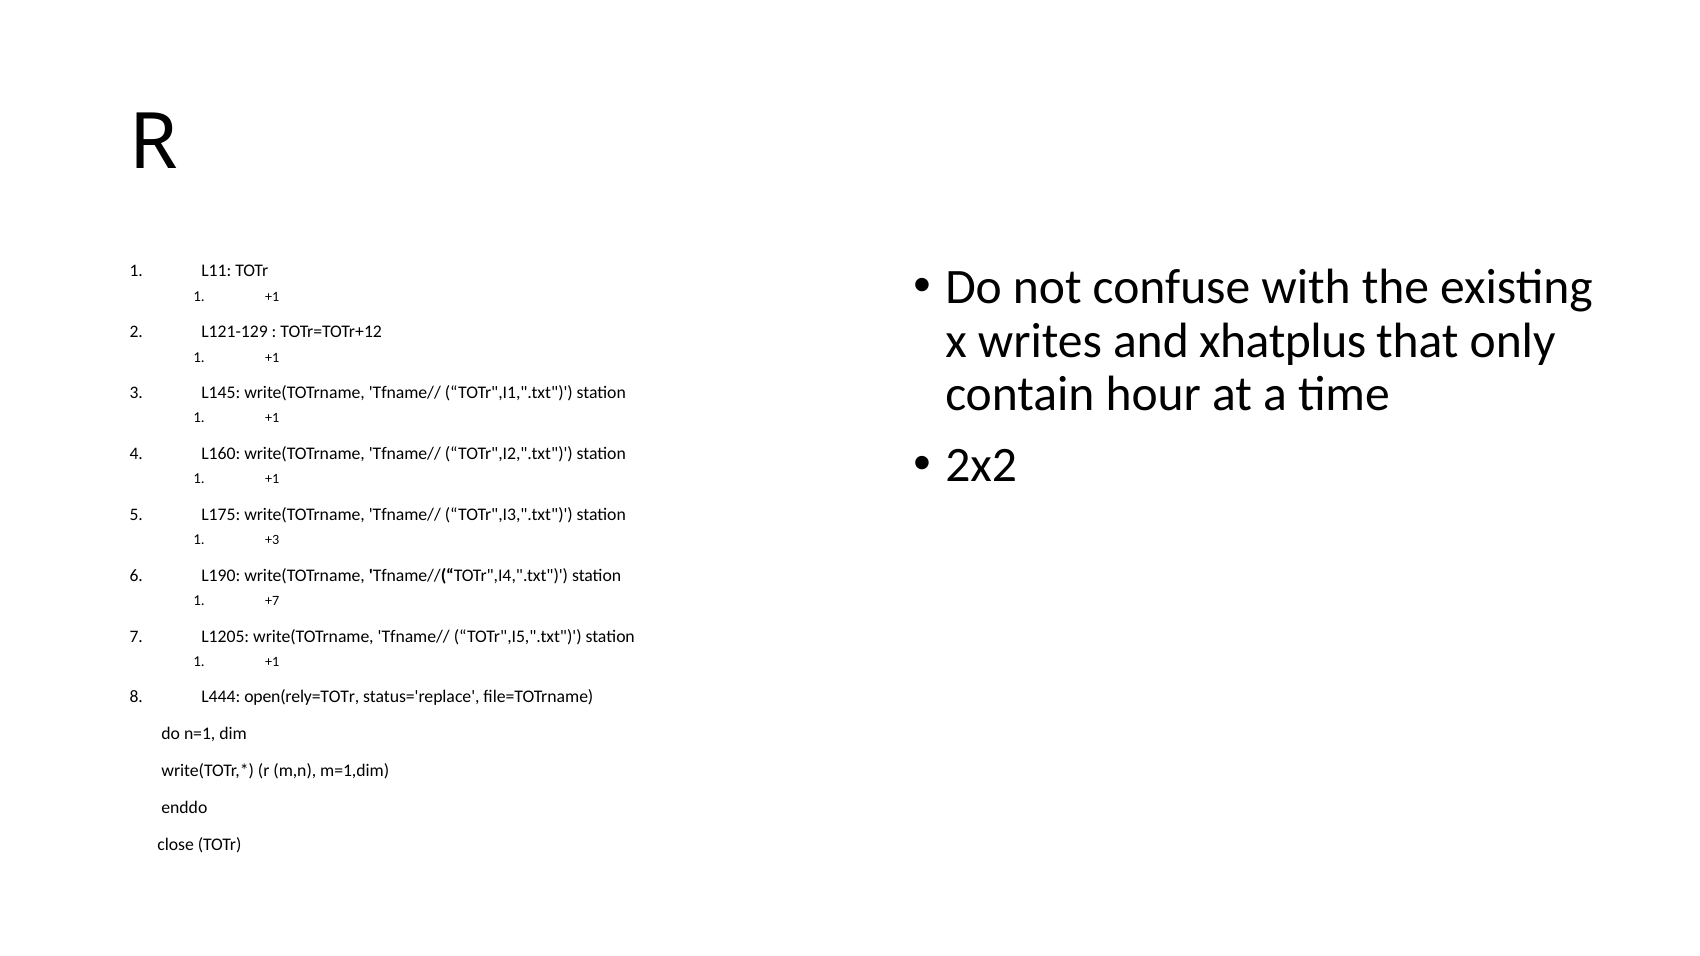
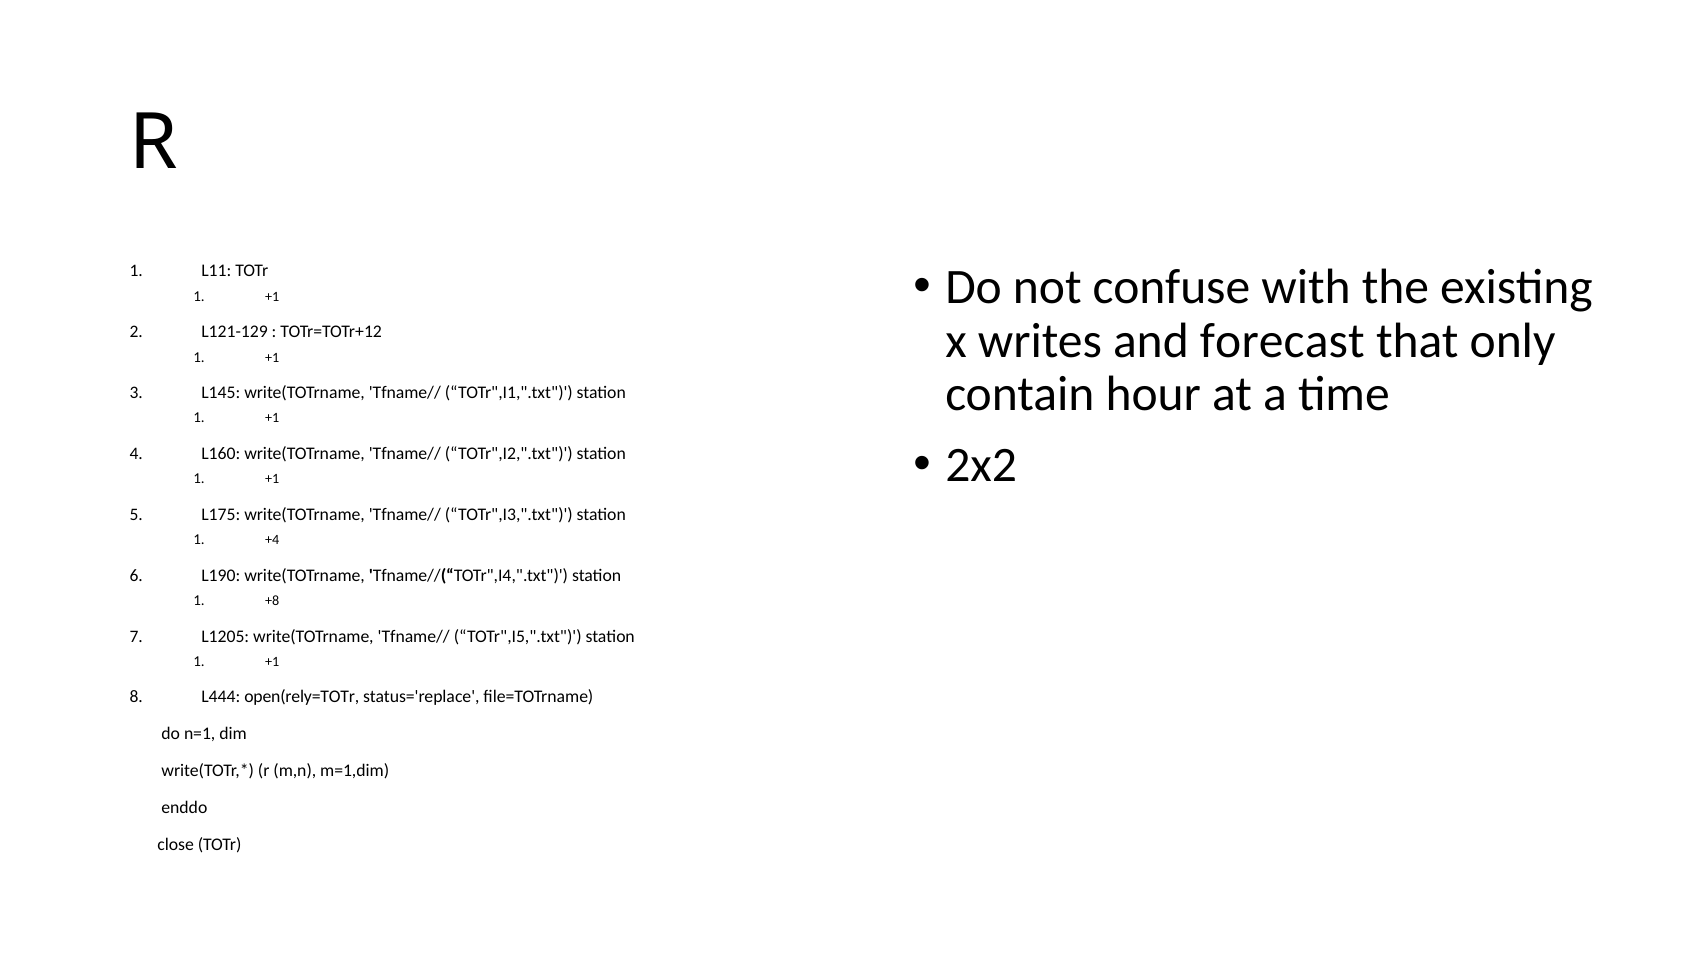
xhatplus: xhatplus -> forecast
+3: +3 -> +4
+7: +7 -> +8
